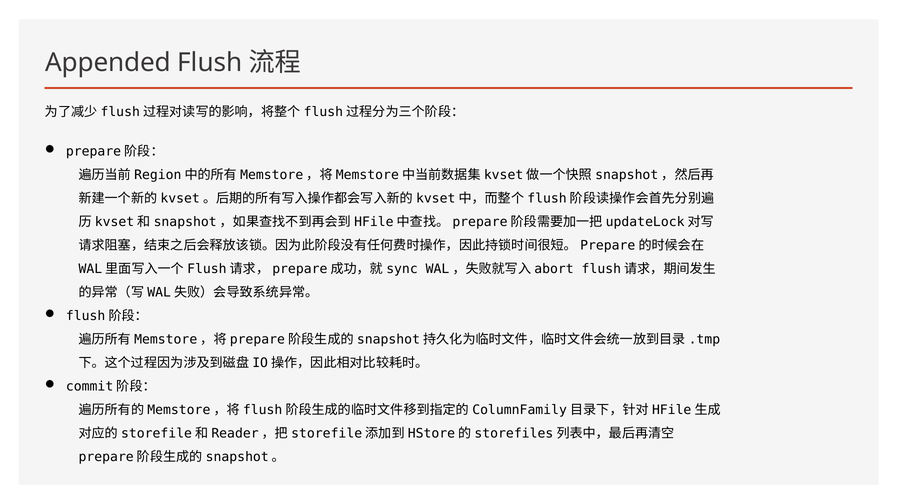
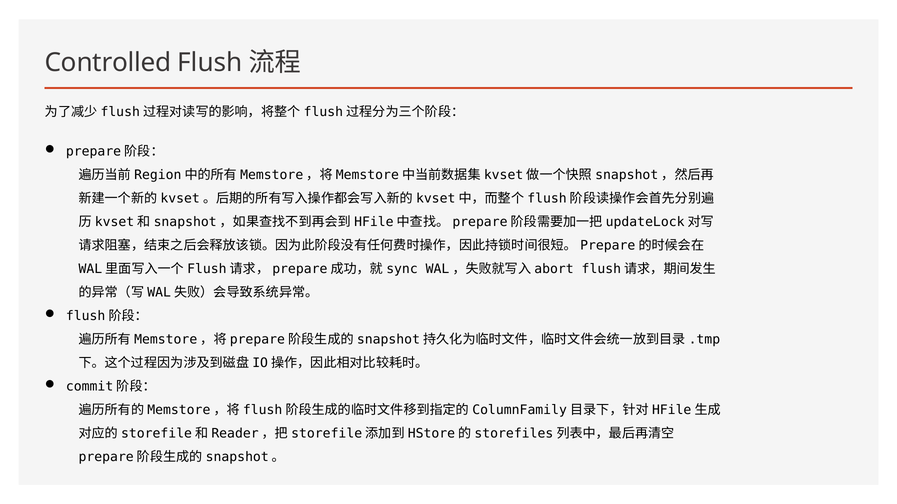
Appended: Appended -> Controlled
